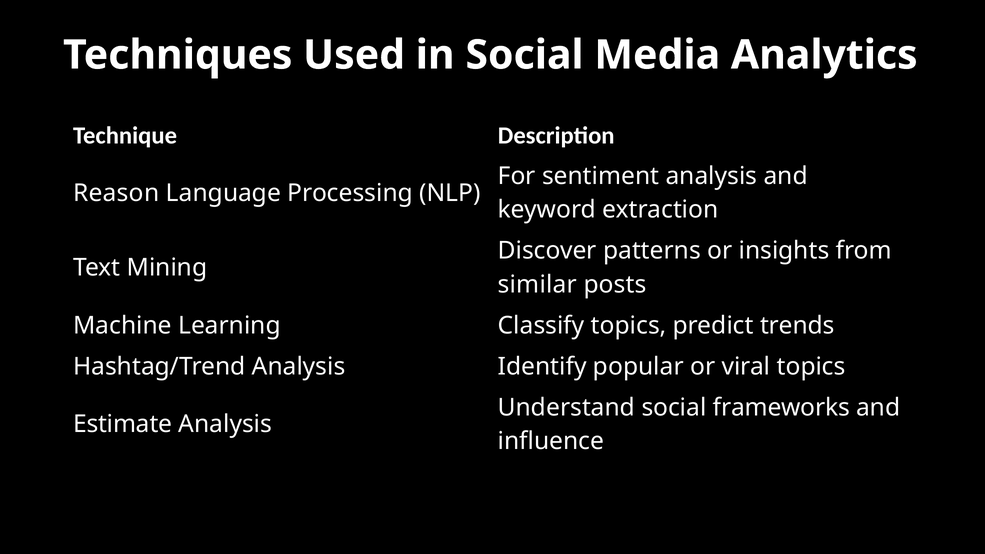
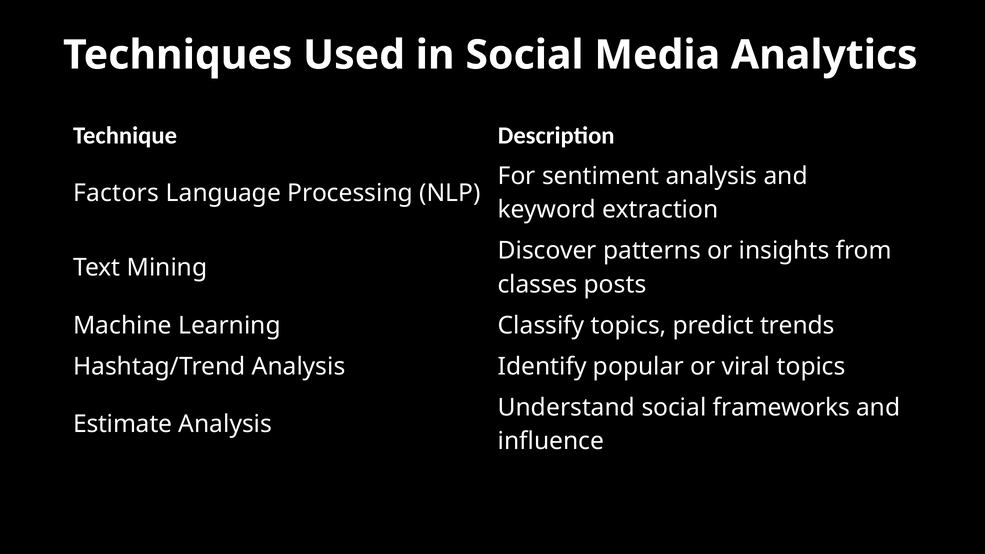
Reason: Reason -> Factors
similar: similar -> classes
